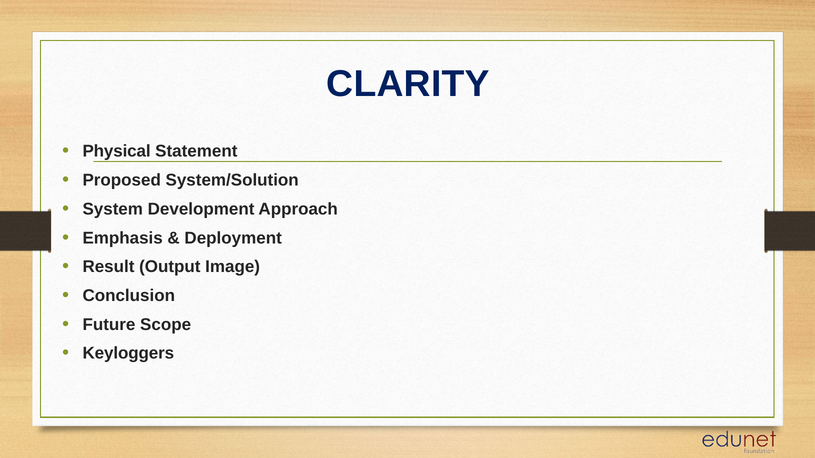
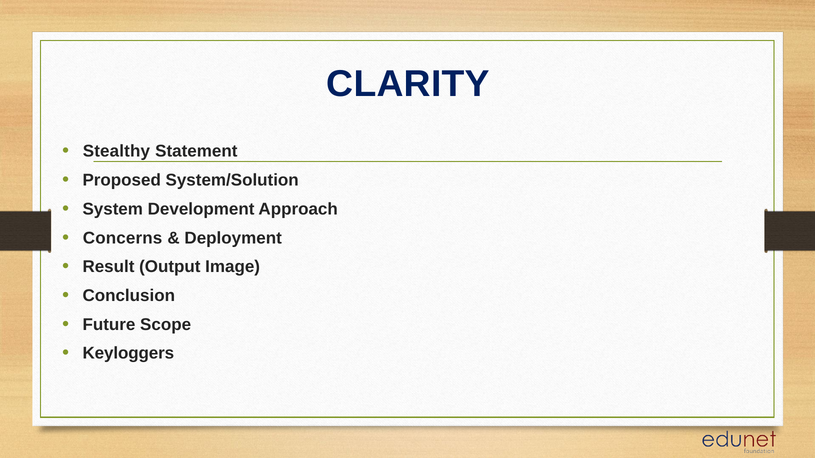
Physical: Physical -> Stealthy
Emphasis: Emphasis -> Concerns
